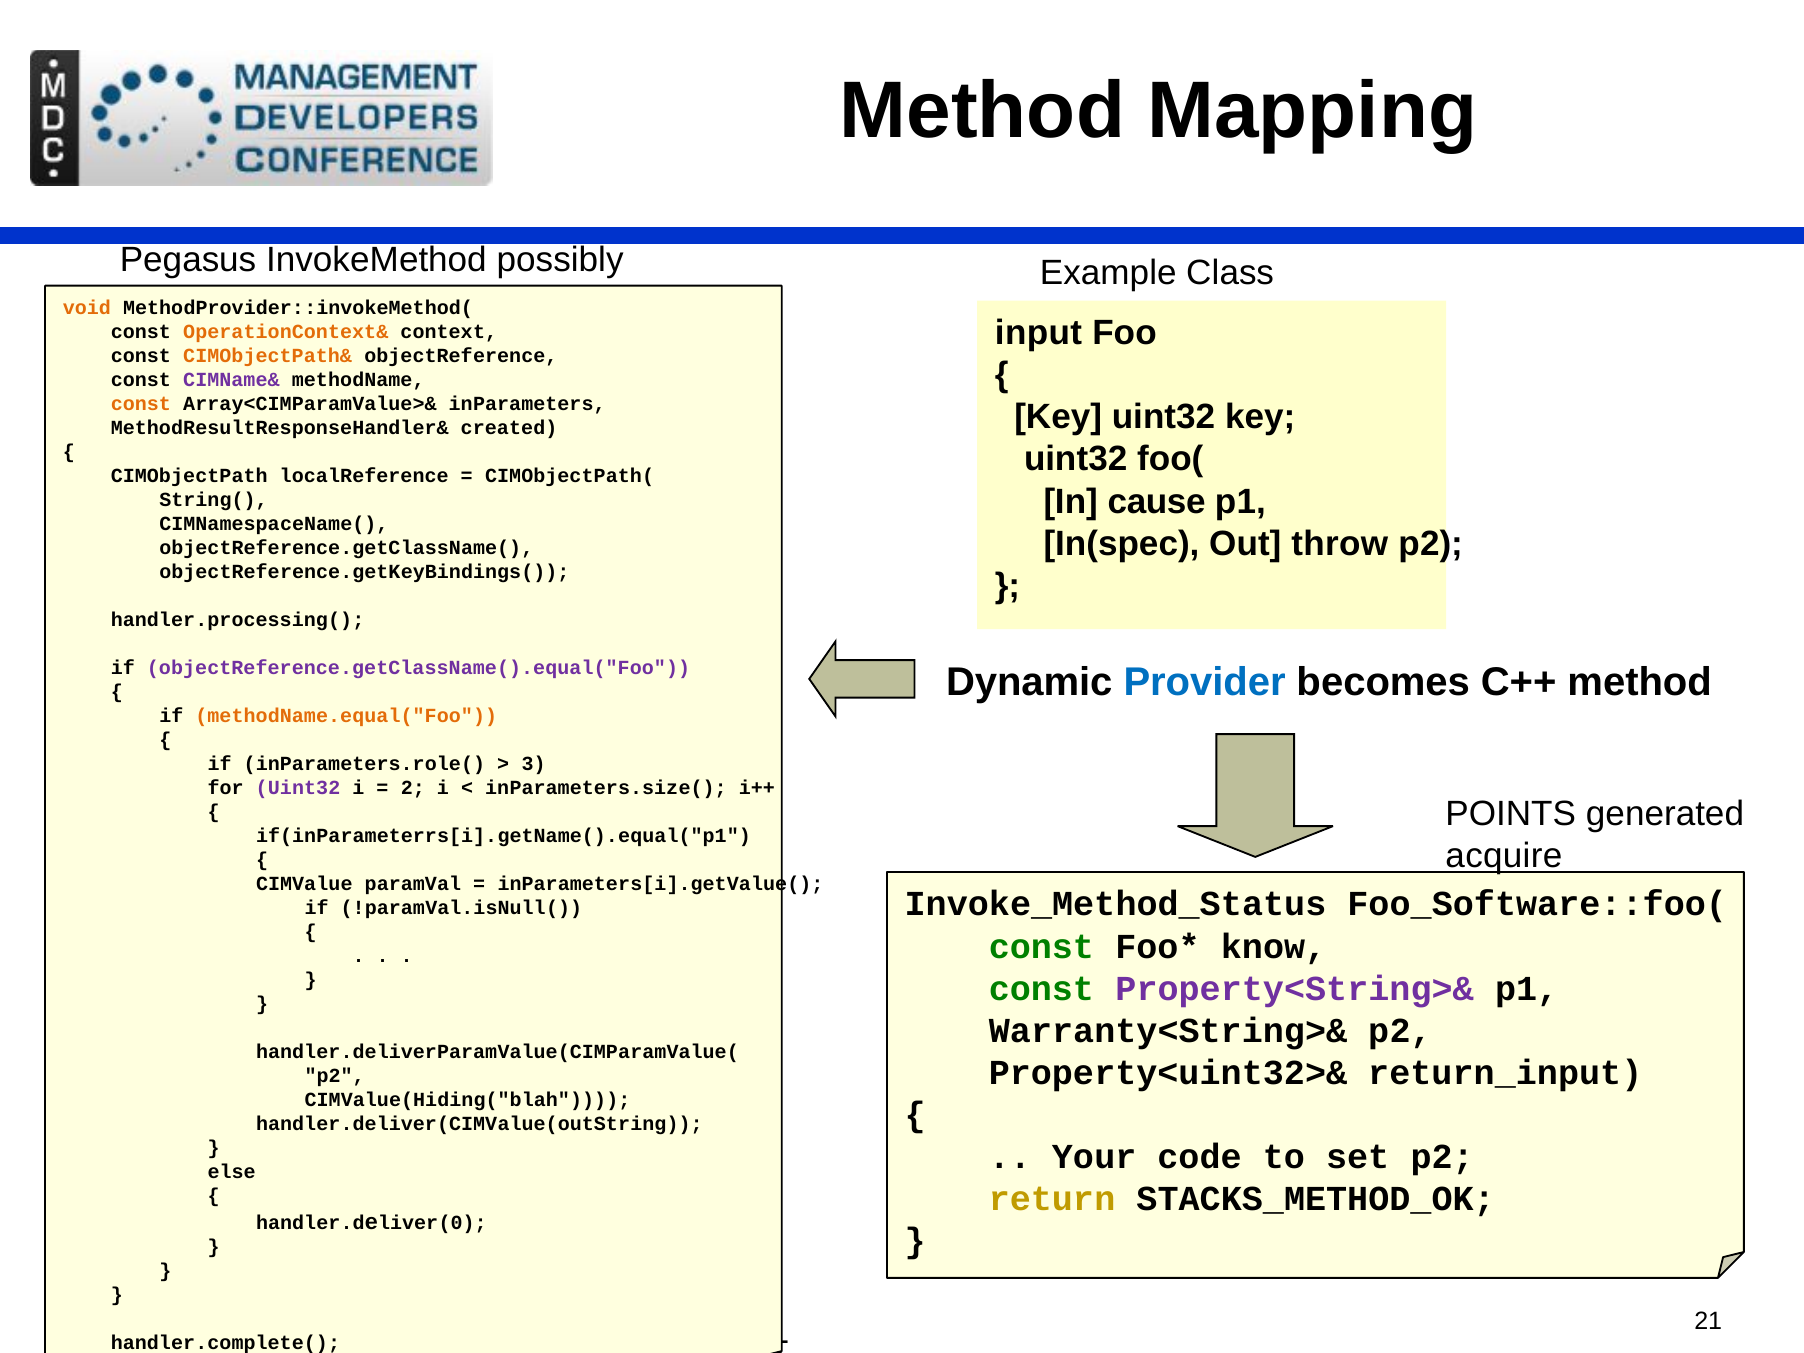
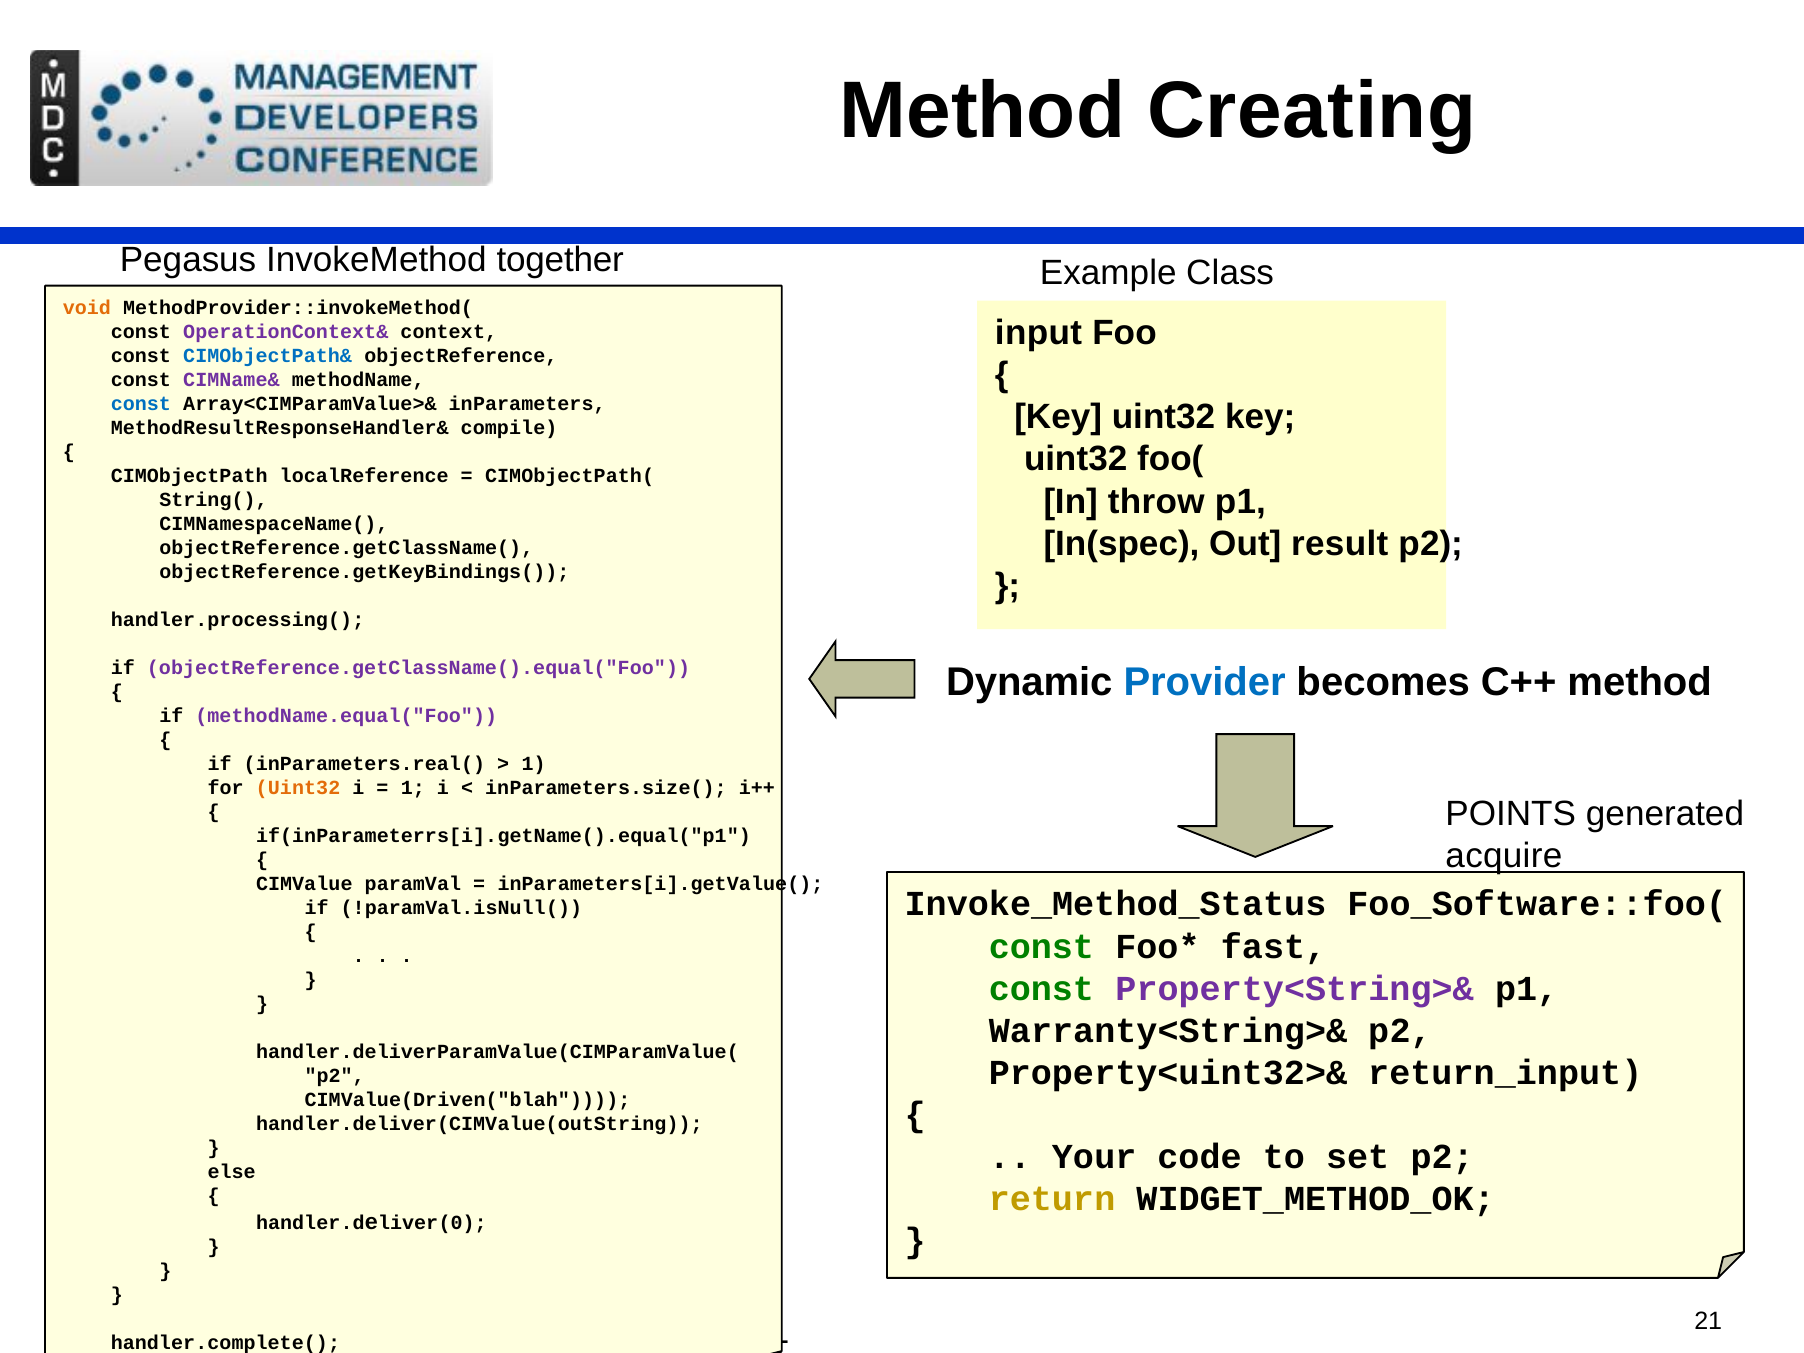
Mapping: Mapping -> Creating
possibly: possibly -> together
OperationContext& colour: orange -> purple
CIMObjectPath& colour: orange -> blue
const at (141, 404) colour: orange -> blue
created: created -> compile
cause: cause -> throw
throw: throw -> result
methodName.equal("Foo colour: orange -> purple
inParameters.role(: inParameters.role( -> inParameters.real(
3 at (534, 764): 3 -> 1
Uint32 at (298, 788) colour: purple -> orange
2 at (413, 788): 2 -> 1
know: know -> fast
CIMValue(Hiding("blah: CIMValue(Hiding("blah -> CIMValue(Driven("blah
STACKS_METHOD_OK: STACKS_METHOD_OK -> WIDGET_METHOD_OK
